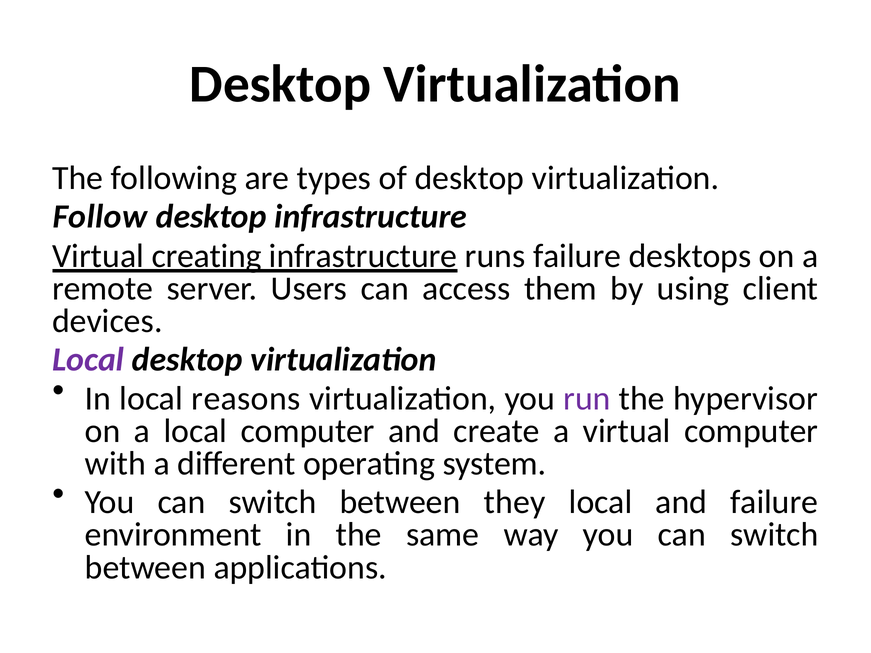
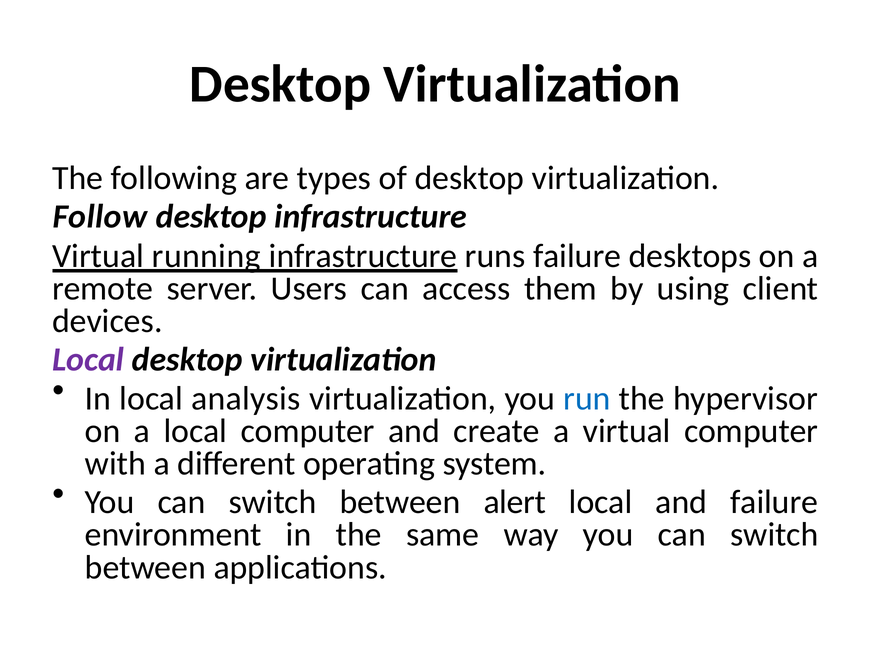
creating: creating -> running
reasons: reasons -> analysis
run colour: purple -> blue
they: they -> alert
